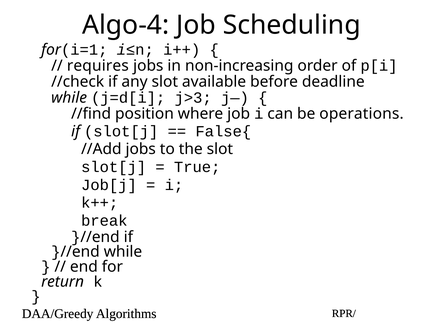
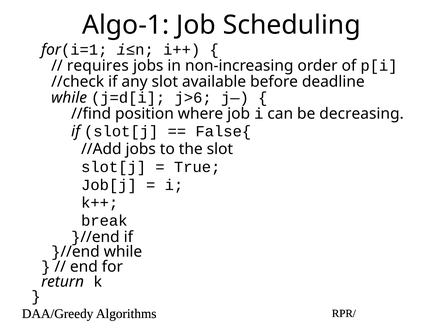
Algo-4: Algo-4 -> Algo-1
j>3: j>3 -> j>6
operations: operations -> decreasing
